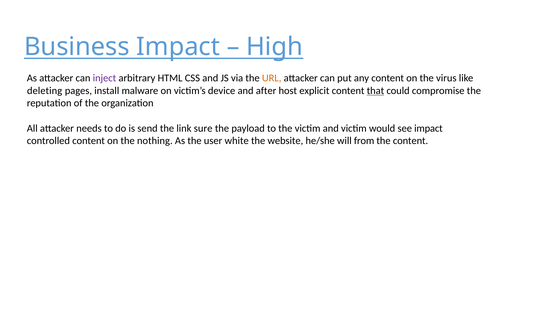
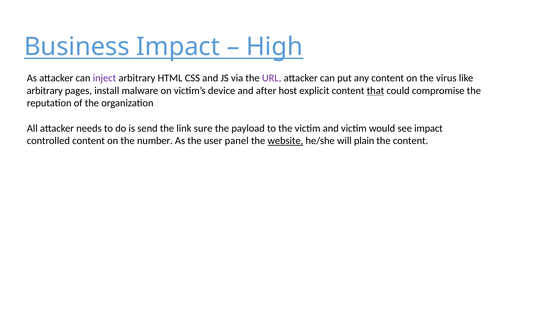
URL colour: orange -> purple
deleting at (45, 91): deleting -> arbitrary
nothing: nothing -> number
white: white -> panel
website underline: none -> present
from: from -> plain
